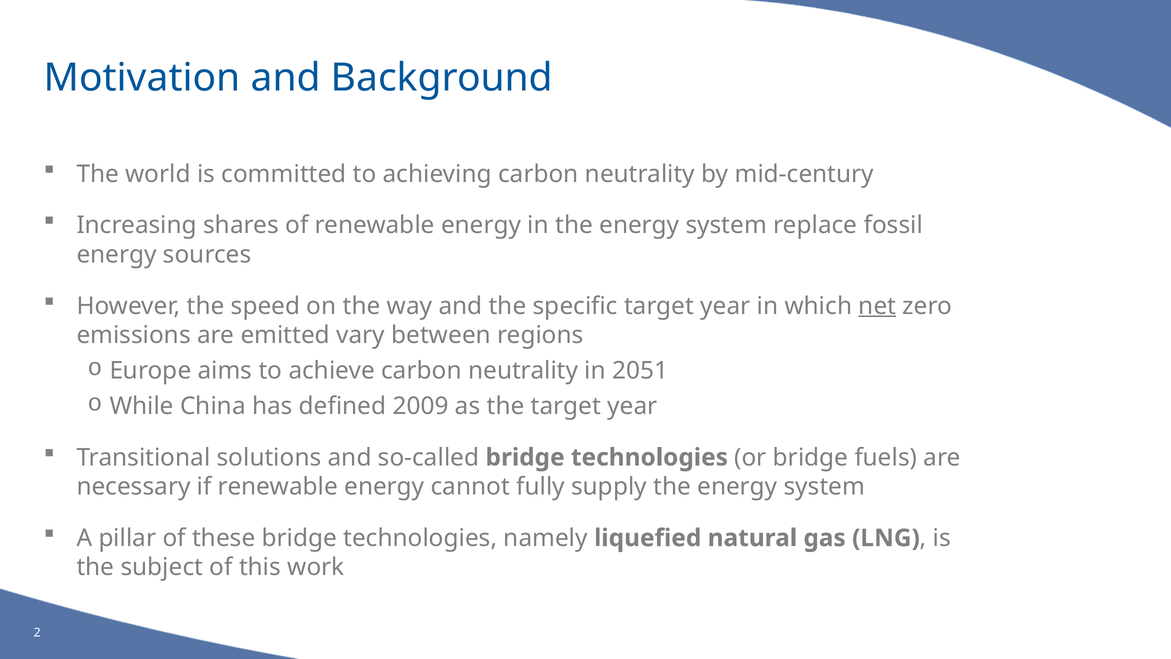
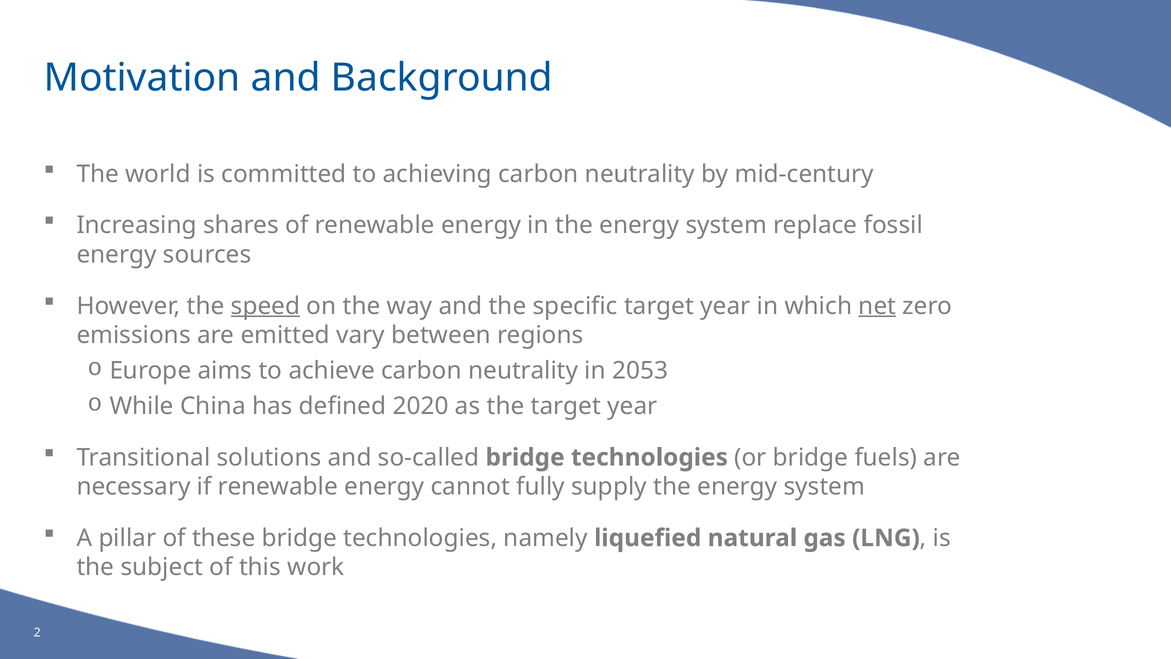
speed underline: none -> present
2051: 2051 -> 2053
2009: 2009 -> 2020
